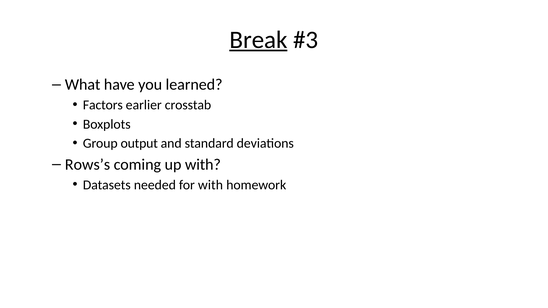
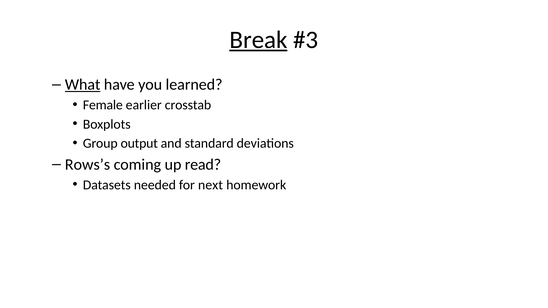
What underline: none -> present
Factors: Factors -> Female
up with: with -> read
for with: with -> next
